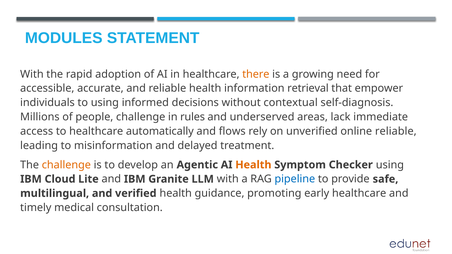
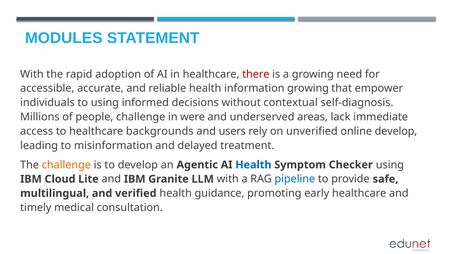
there colour: orange -> red
information retrieval: retrieval -> growing
rules: rules -> were
automatically: automatically -> backgrounds
flows: flows -> users
online reliable: reliable -> develop
Health at (253, 165) colour: orange -> blue
